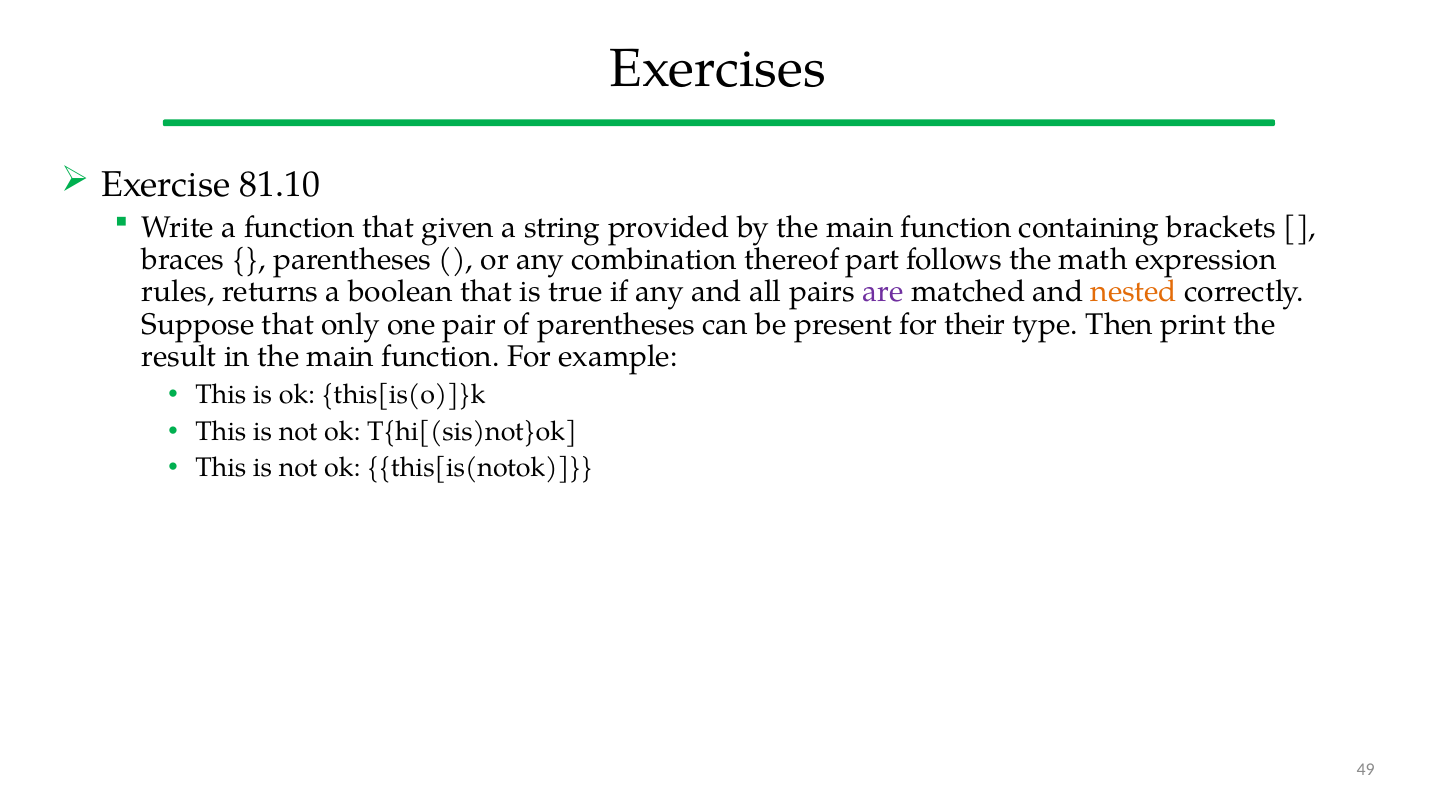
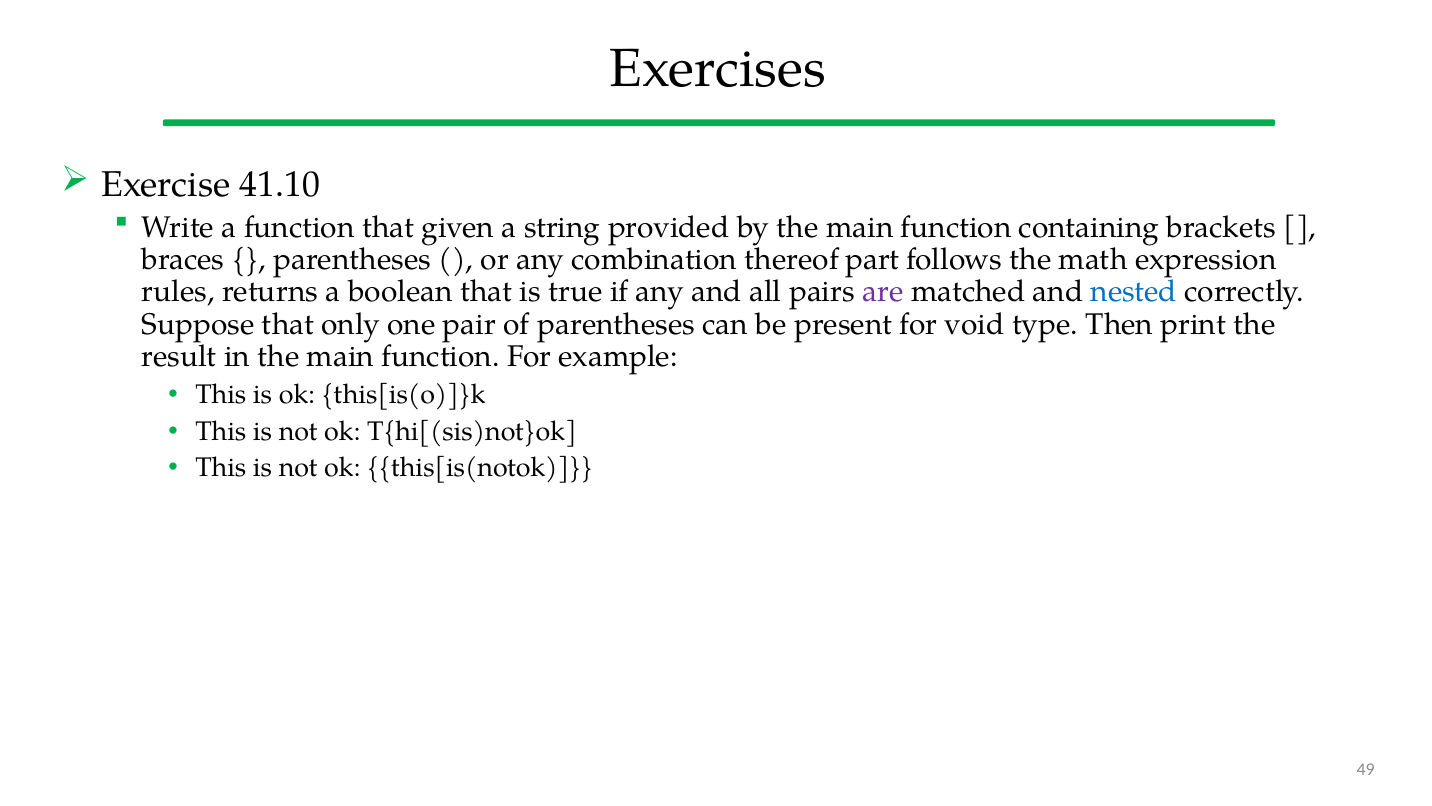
81.10: 81.10 -> 41.10
nested colour: orange -> blue
their: their -> void
